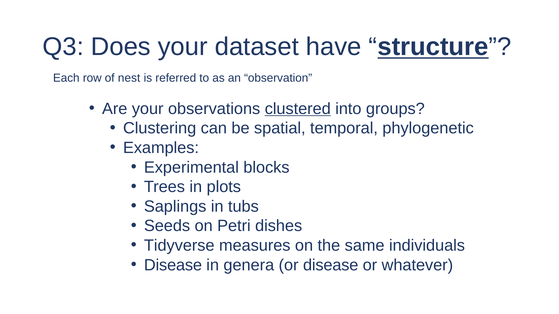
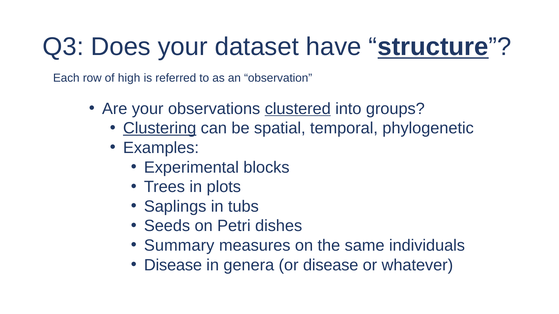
nest: nest -> high
Clustering underline: none -> present
Tidyverse: Tidyverse -> Summary
